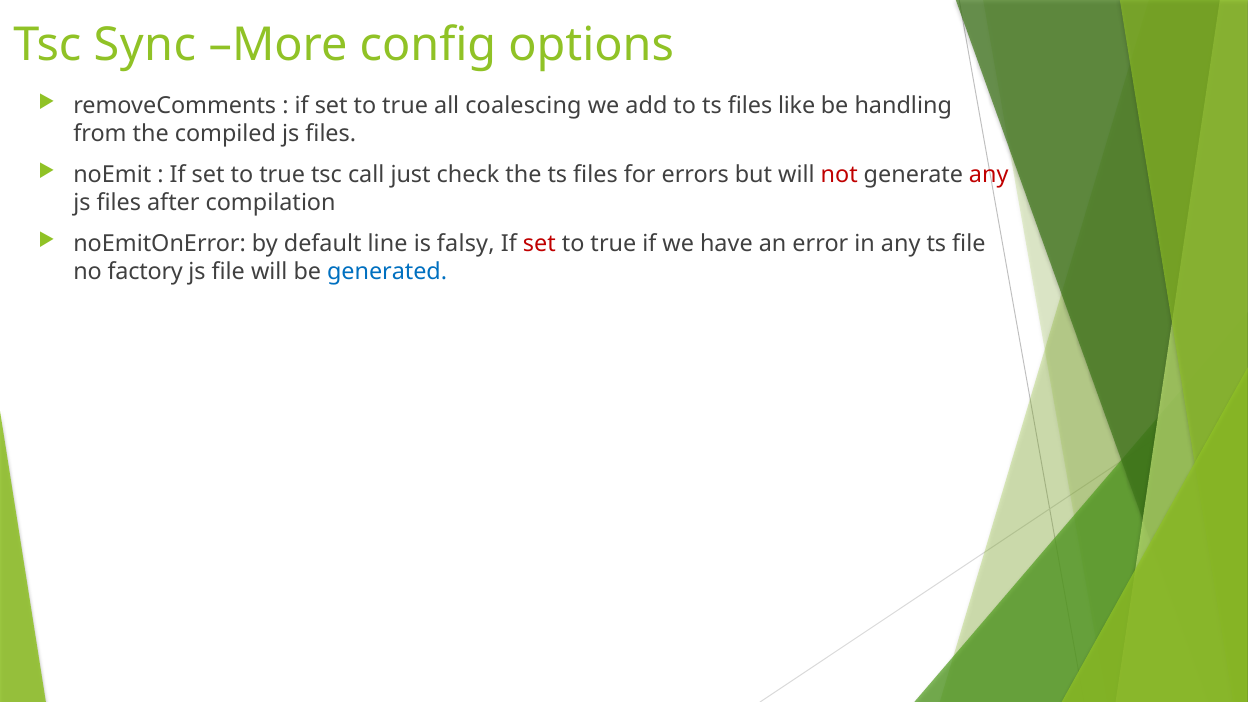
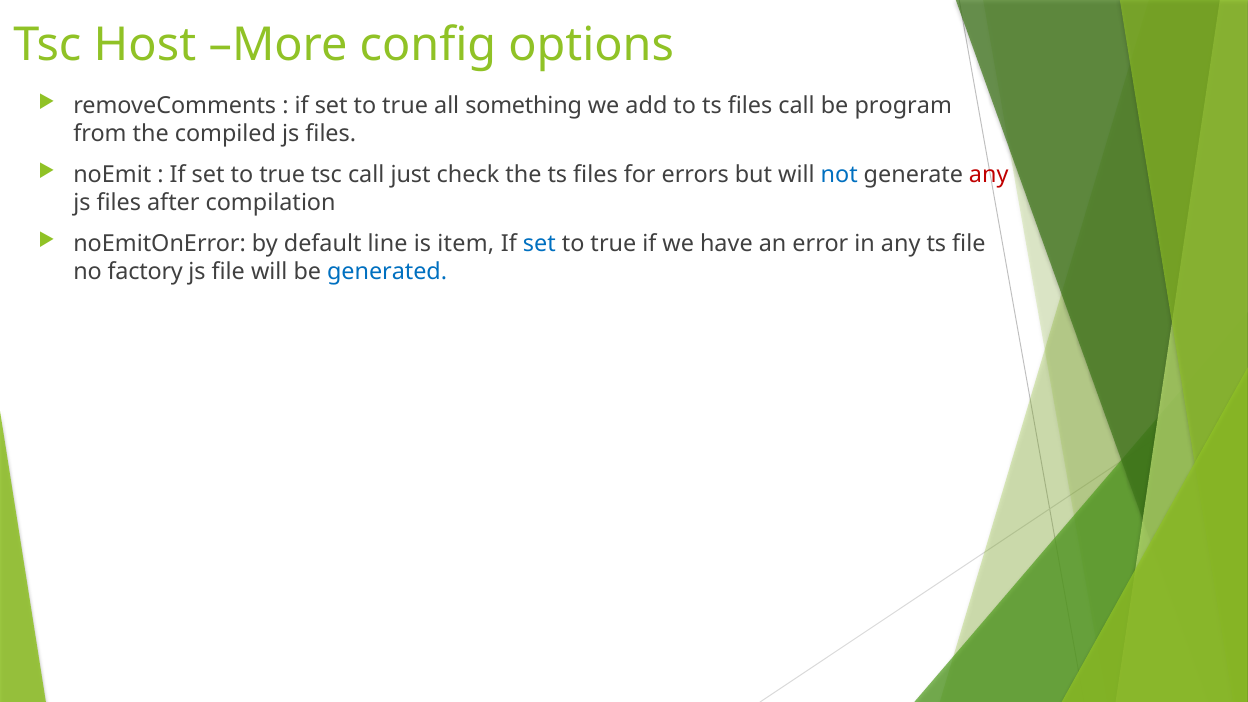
Sync: Sync -> Host
coalescing: coalescing -> something
files like: like -> call
handling: handling -> program
not colour: red -> blue
falsy: falsy -> item
set at (539, 244) colour: red -> blue
